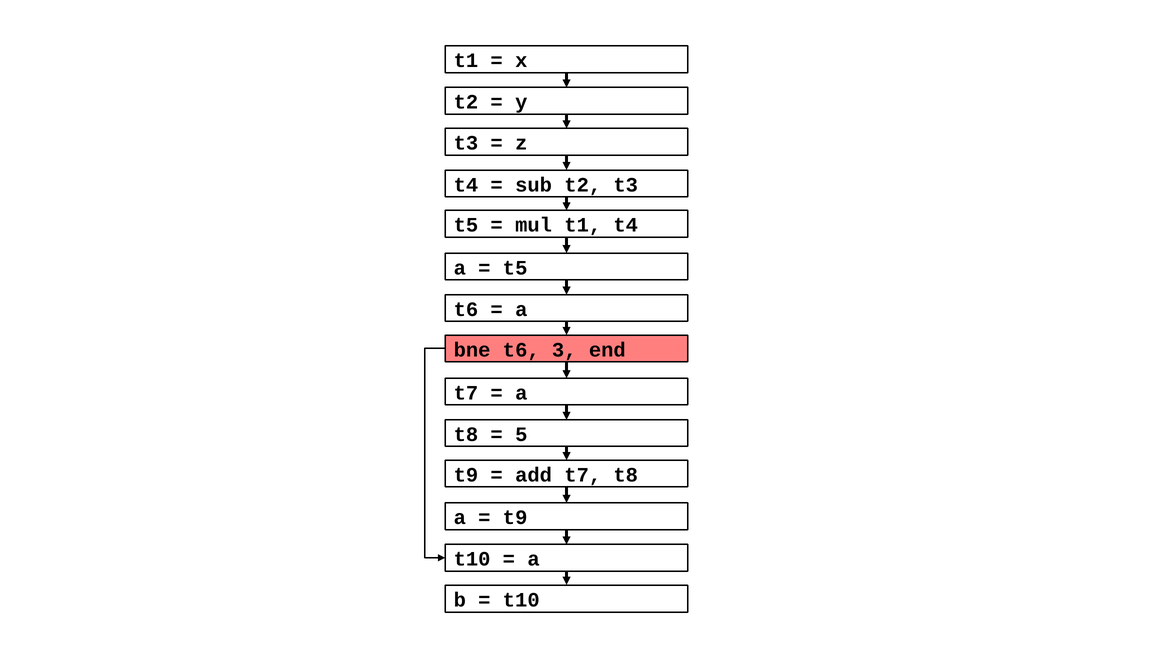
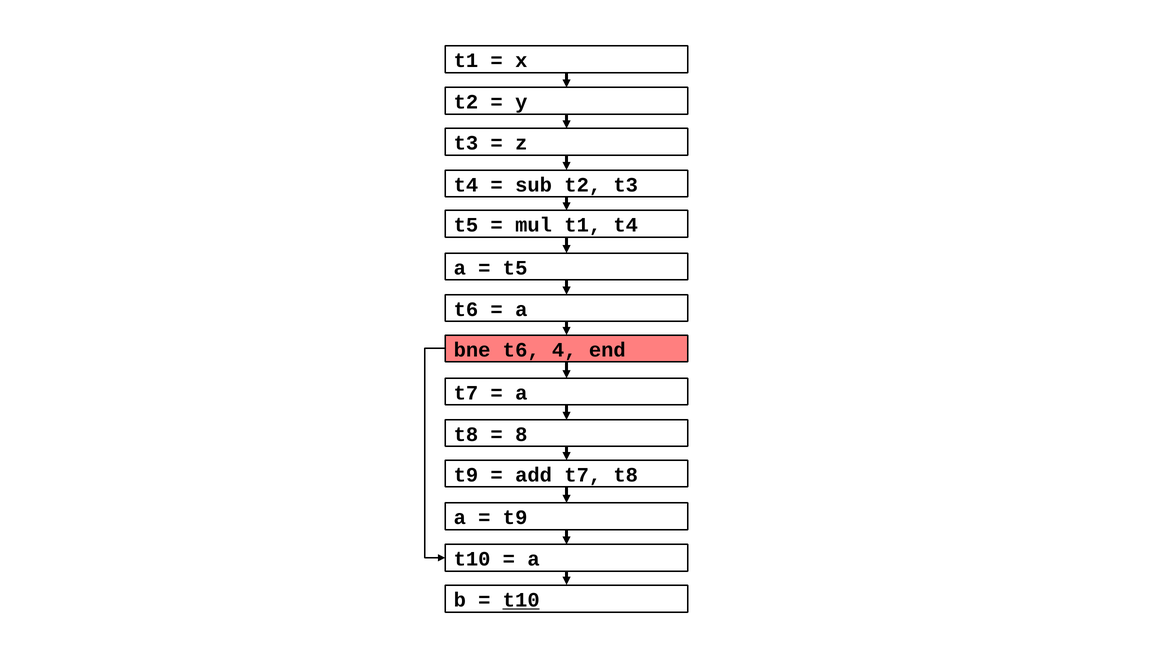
3: 3 -> 4
5: 5 -> 8
t10 at (521, 600) underline: none -> present
